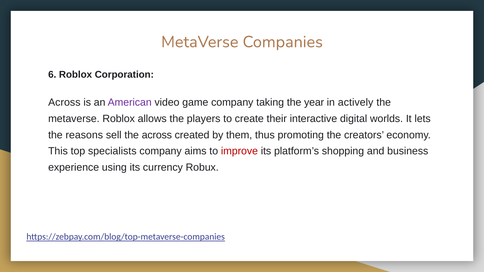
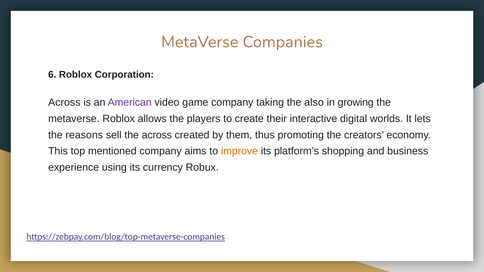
year: year -> also
actively: actively -> growing
specialists: specialists -> mentioned
improve colour: red -> orange
